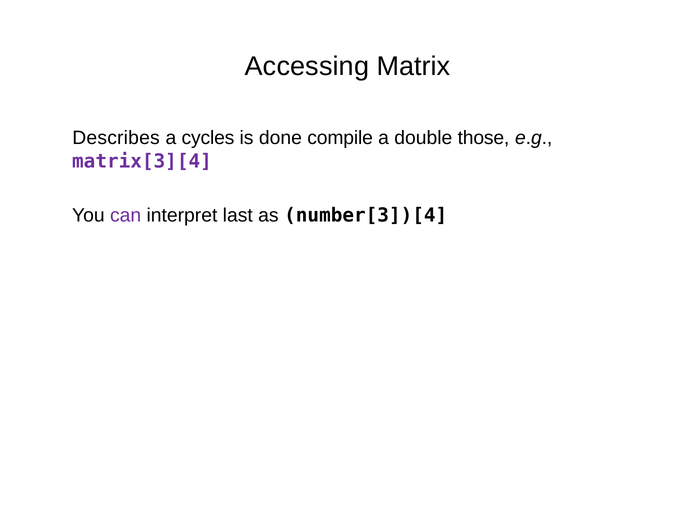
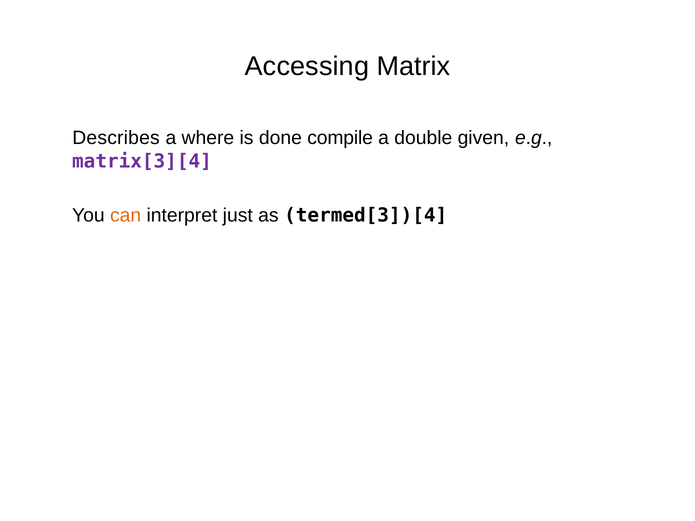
cycles: cycles -> where
those: those -> given
can colour: purple -> orange
last: last -> just
number[3])[4: number[3])[4 -> termed[3])[4
